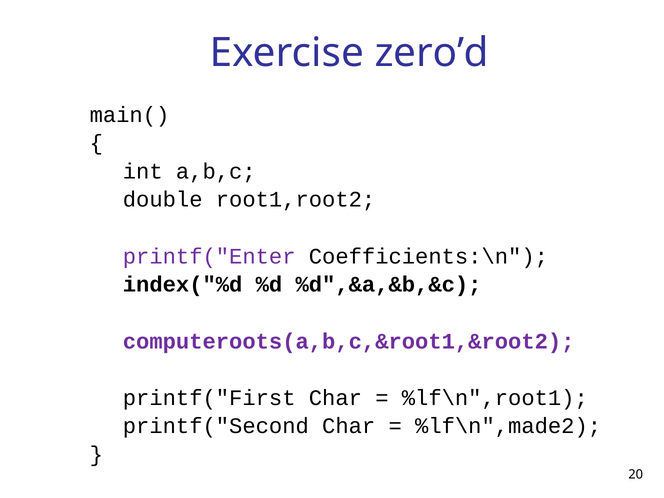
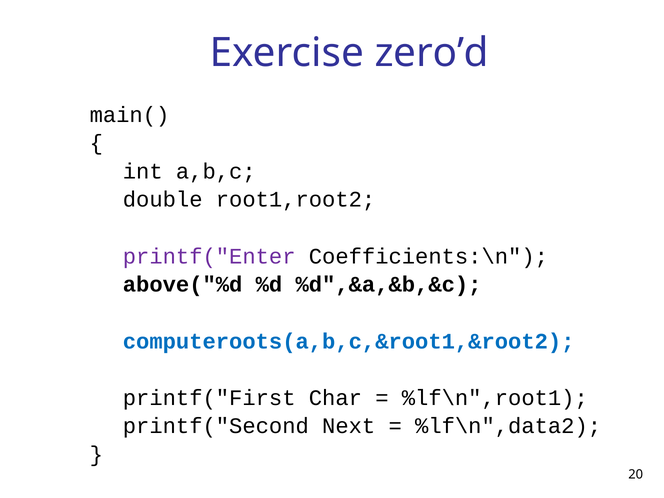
index("%d: index("%d -> above("%d
computeroots(a,b,c,&root1,&root2 colour: purple -> blue
printf("Second Char: Char -> Next
%lf\n",made2: %lf\n",made2 -> %lf\n",data2
